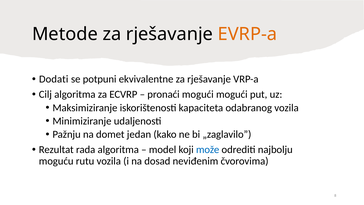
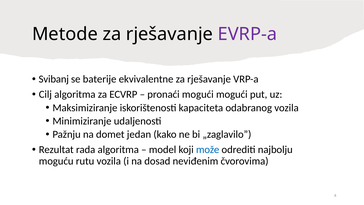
EVRP-a colour: orange -> purple
Dodati: Dodati -> Svibanj
potpuni: potpuni -> baterije
